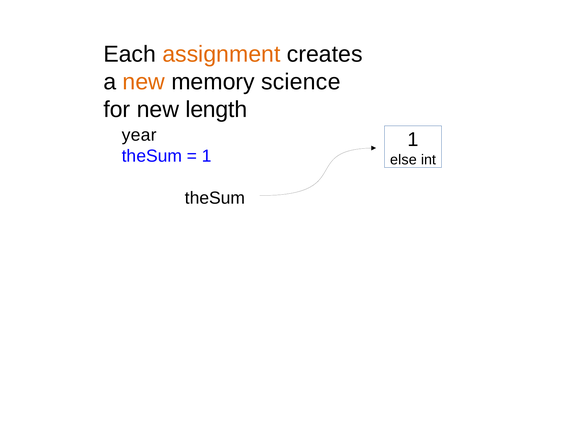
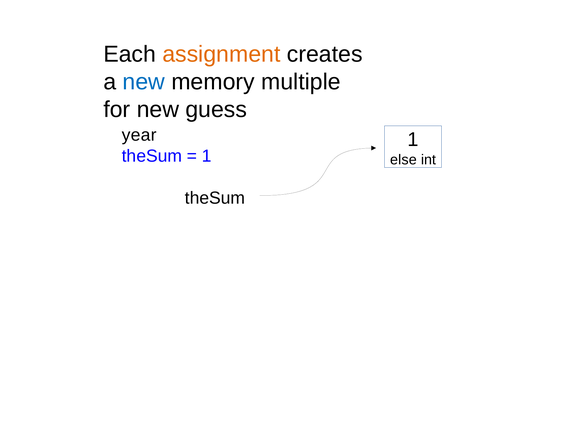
new at (144, 82) colour: orange -> blue
science: science -> multiple
length: length -> guess
